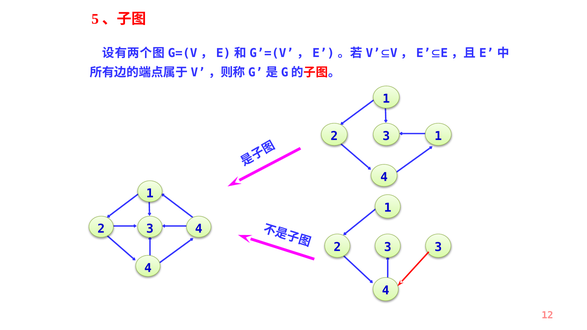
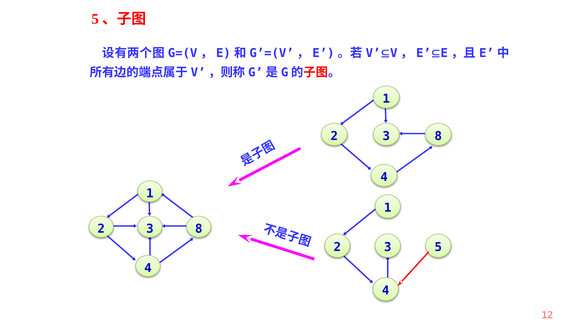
1 at (438, 136): 1 -> 8
4 at (199, 229): 4 -> 8
3 3: 3 -> 5
